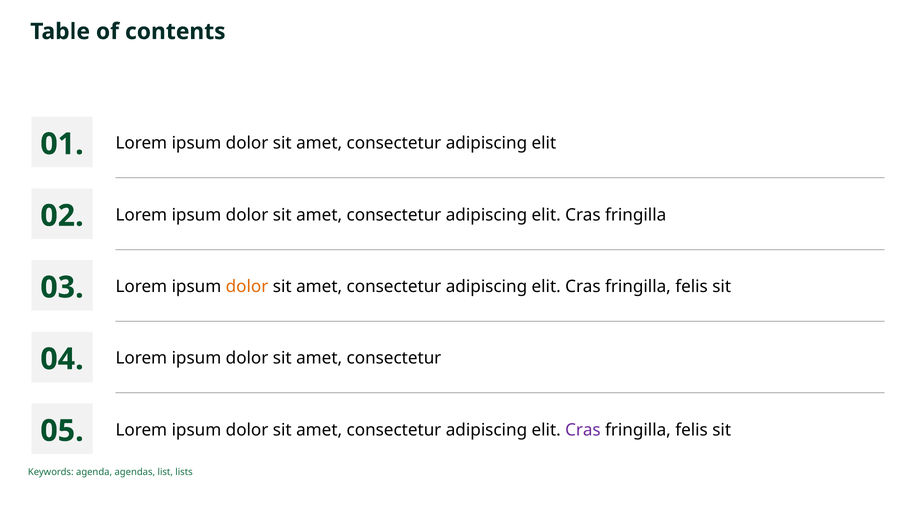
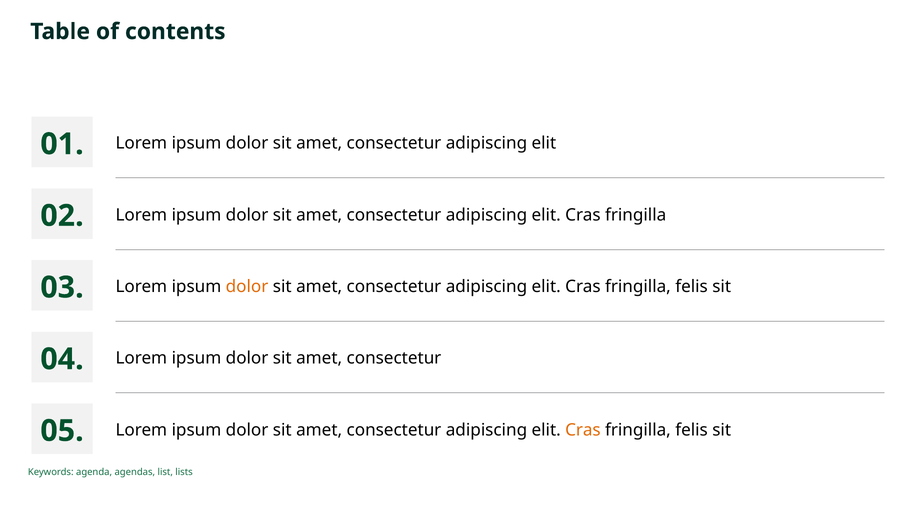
Cras at (583, 430) colour: purple -> orange
